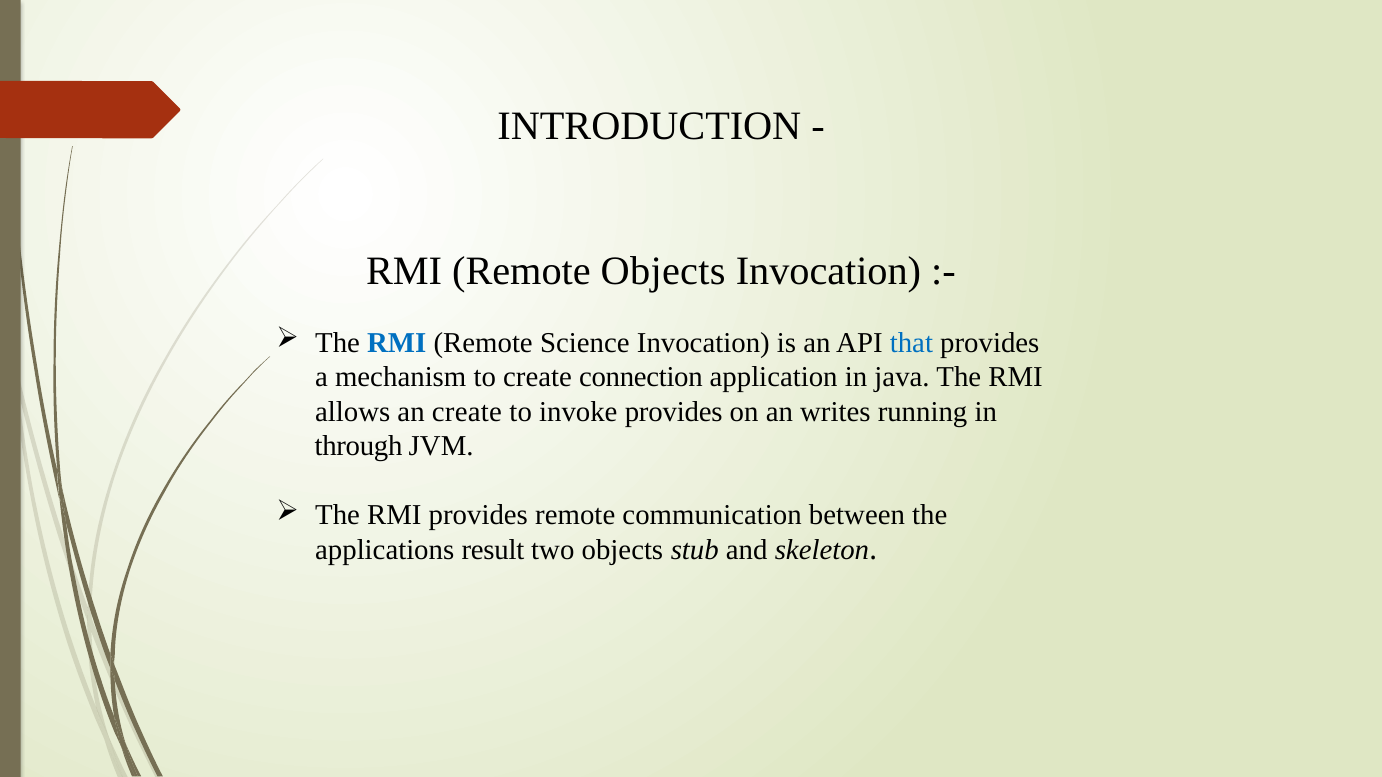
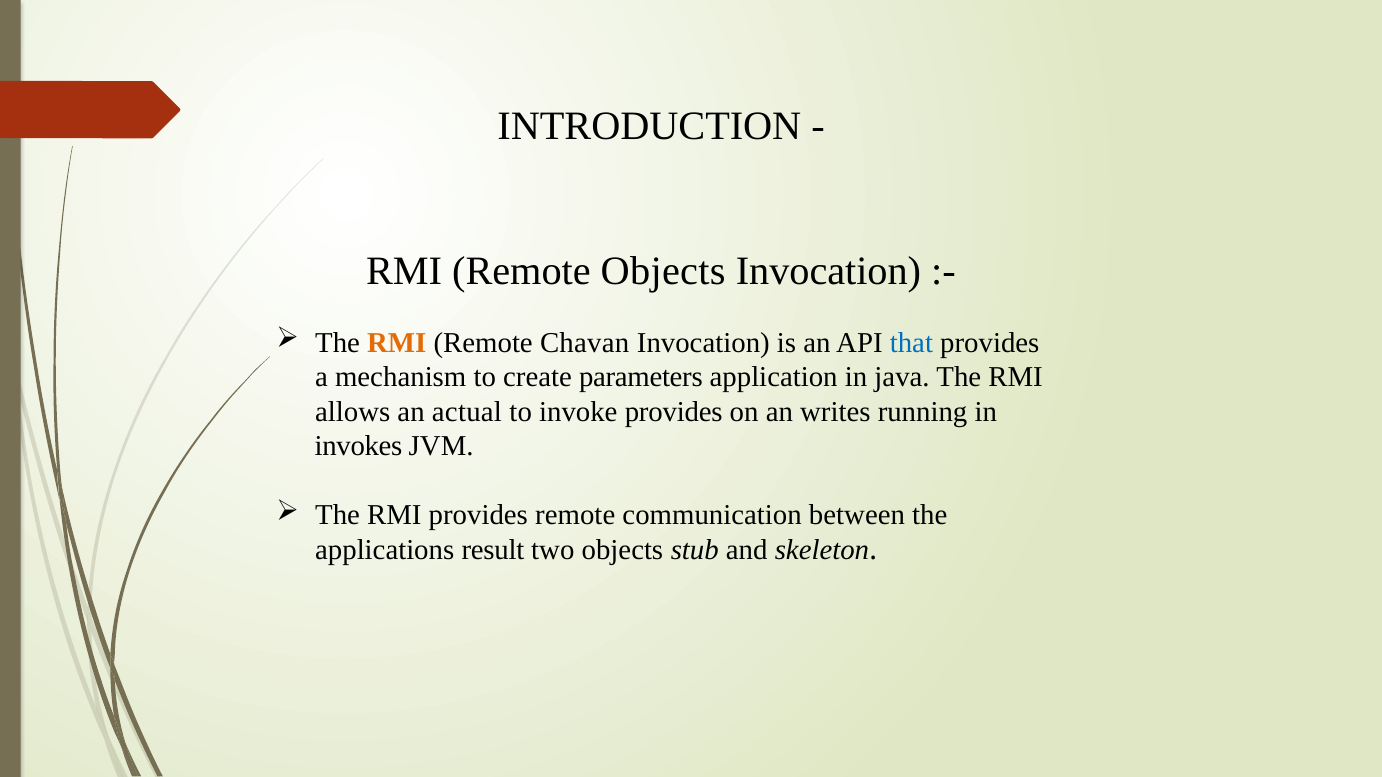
RMI at (397, 343) colour: blue -> orange
Science: Science -> Chavan
connection: connection -> parameters
an create: create -> actual
through: through -> invokes
